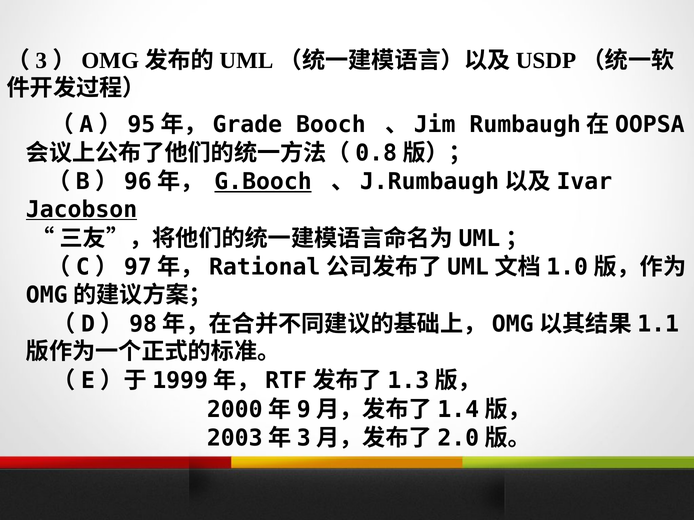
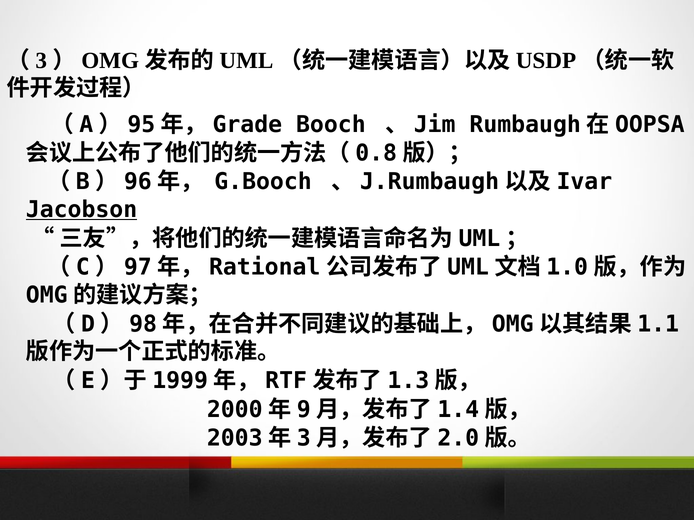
G.Booch underline: present -> none
